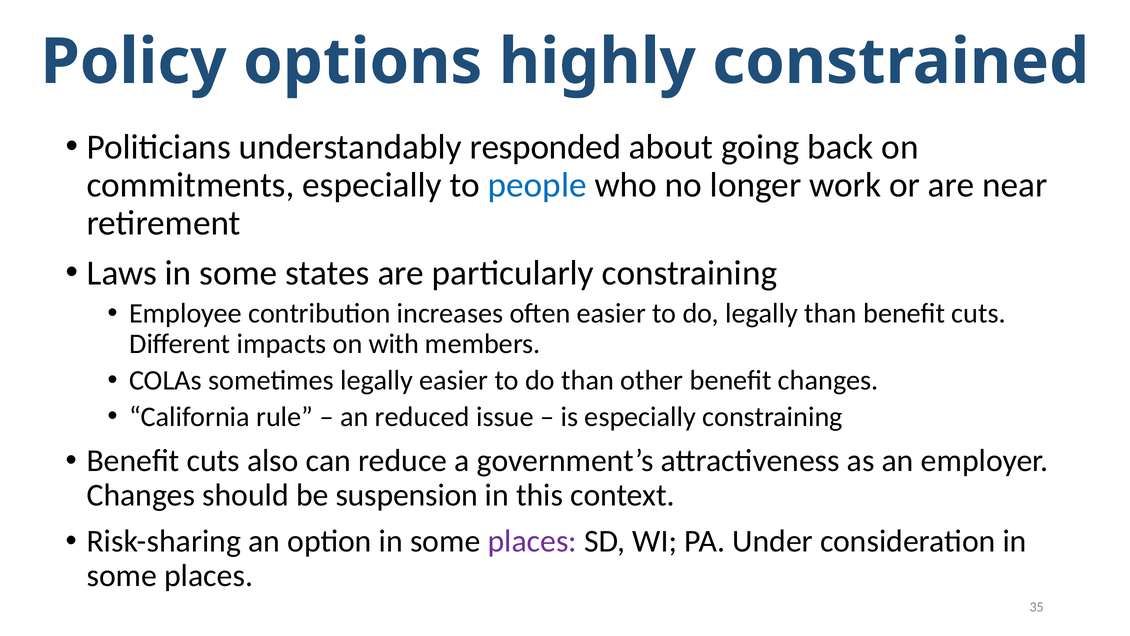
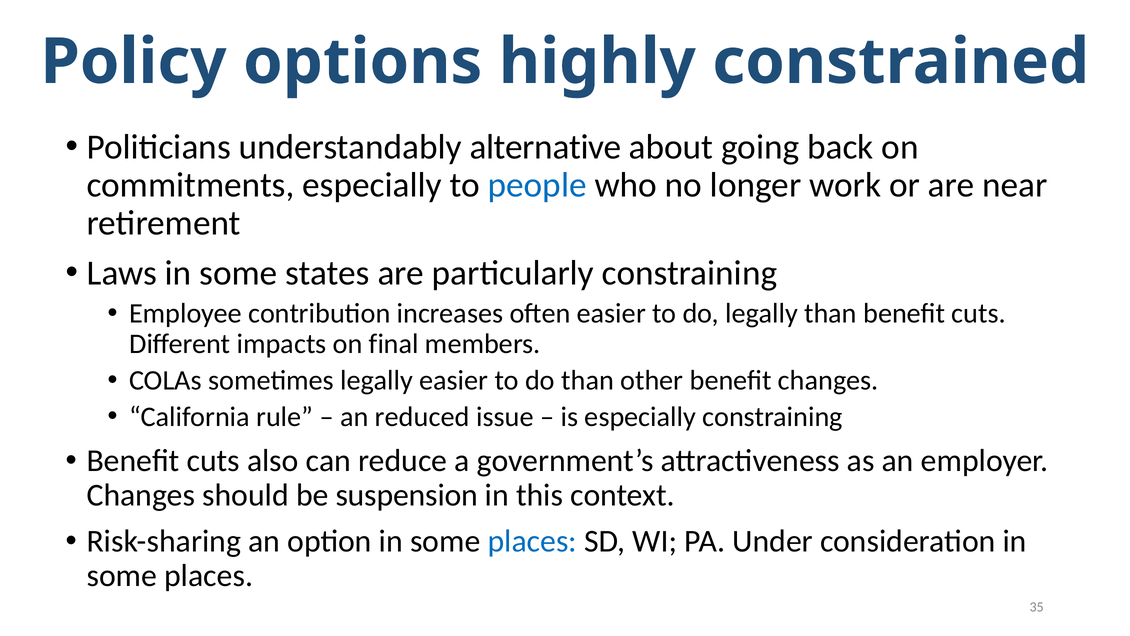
responded: responded -> alternative
with: with -> final
places at (532, 541) colour: purple -> blue
